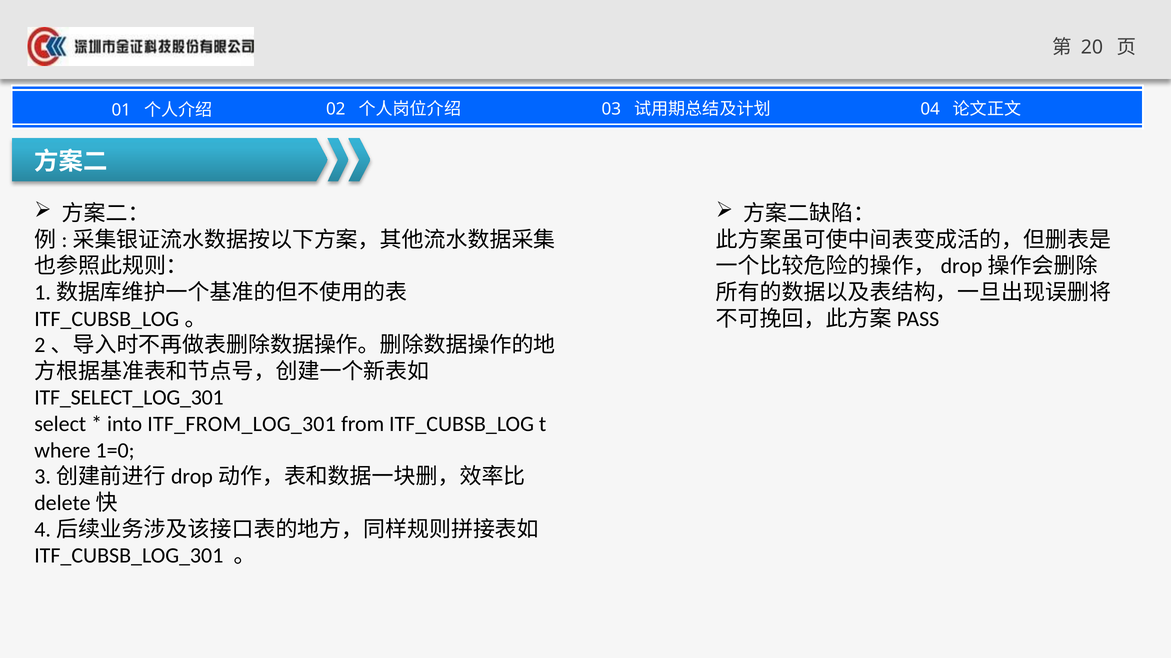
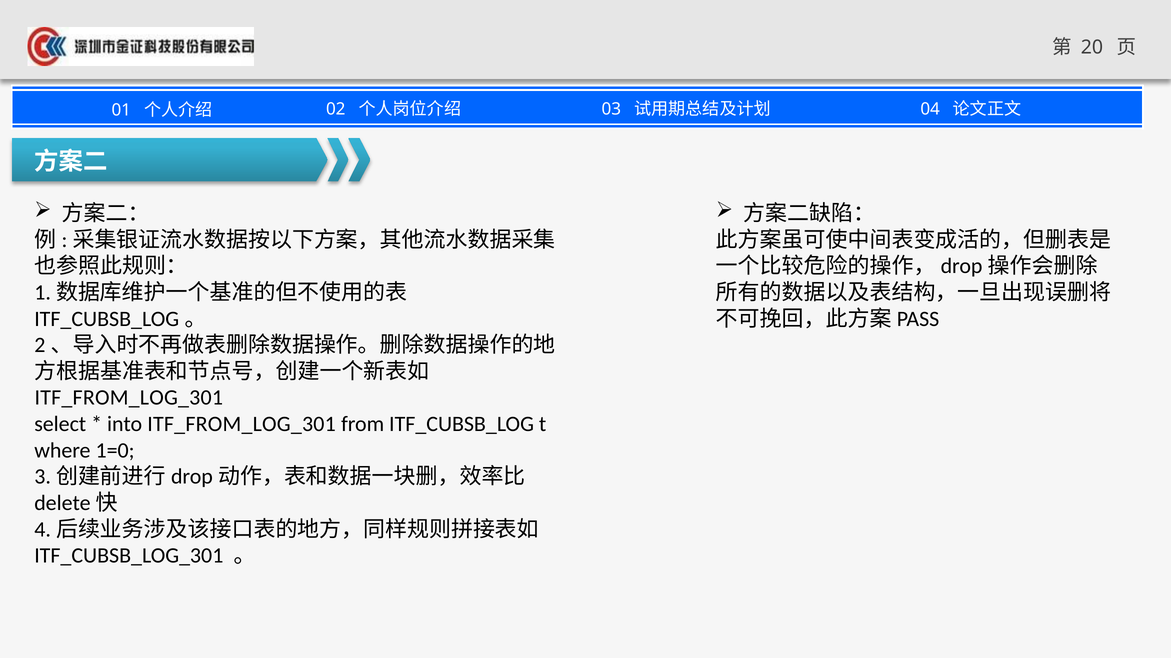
ITF_SELECT_LOG_301 at (129, 398): ITF_SELECT_LOG_301 -> ITF_FROM_LOG_301
